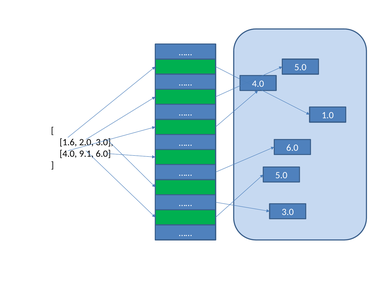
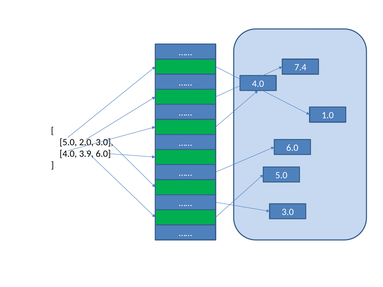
5.0 at (300, 67): 5.0 -> 7.4
1.6 at (68, 142): 1.6 -> 5.0
9.1: 9.1 -> 3.9
